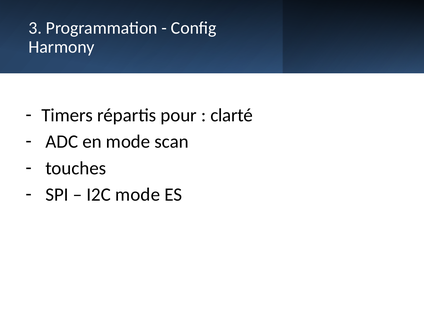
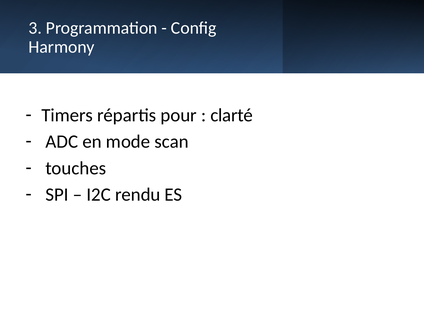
I2C mode: mode -> rendu
